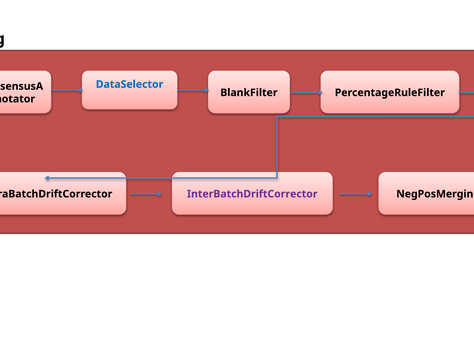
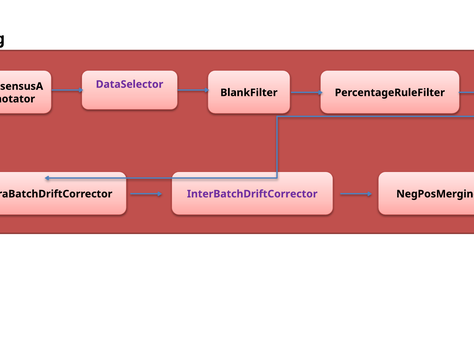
DataSelector colour: blue -> purple
